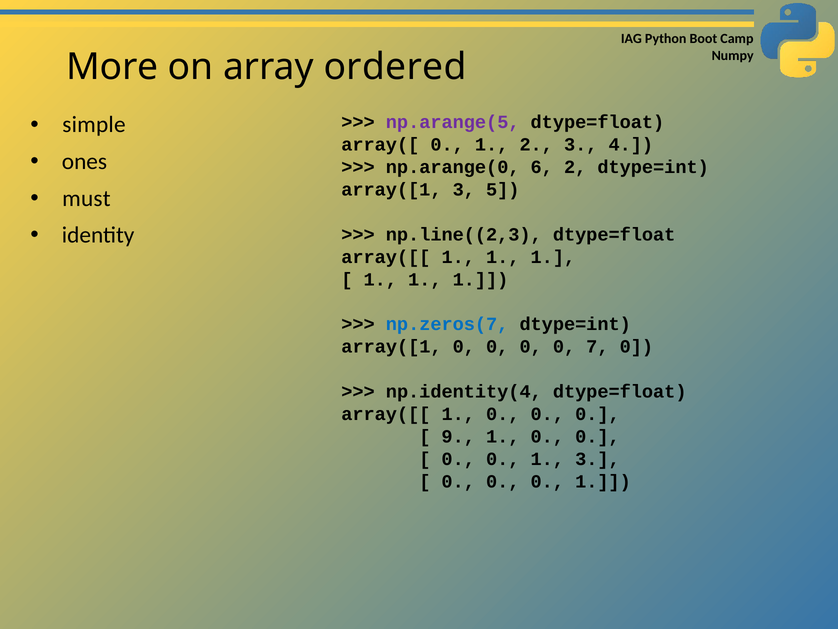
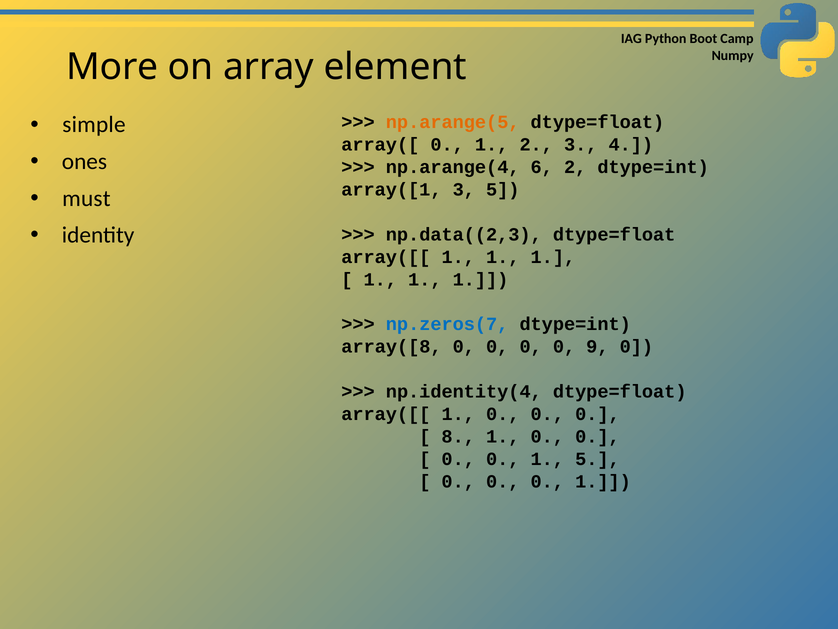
ordered: ordered -> element
np.arange(5 colour: purple -> orange
np.arange(0: np.arange(0 -> np.arange(4
np.line((2,3: np.line((2,3 -> np.data((2,3
array([1 at (391, 347): array([1 -> array([8
7: 7 -> 9
9: 9 -> 8
1 3: 3 -> 5
